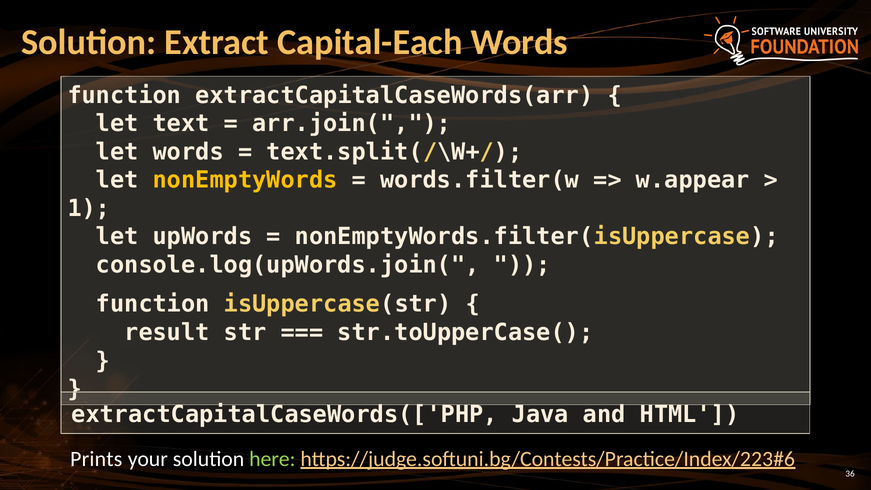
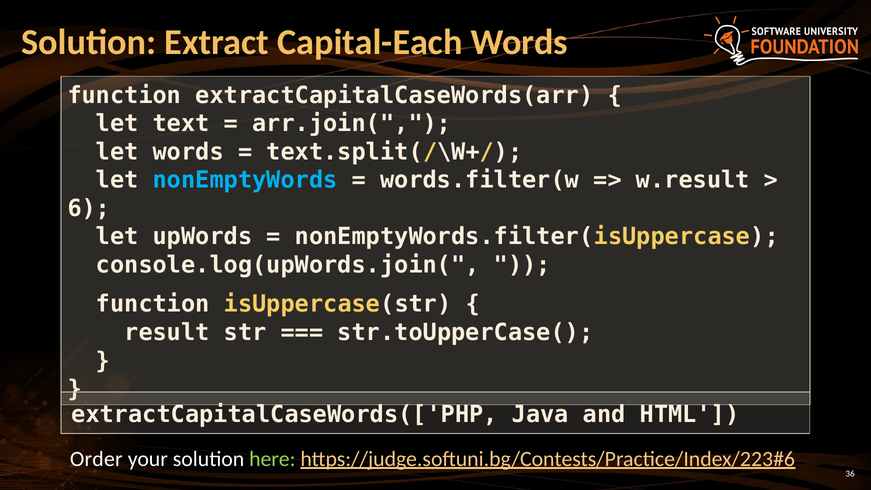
nonEmptyWords colour: yellow -> light blue
w.appear: w.appear -> w.result
1: 1 -> 6
Prints: Prints -> Order
